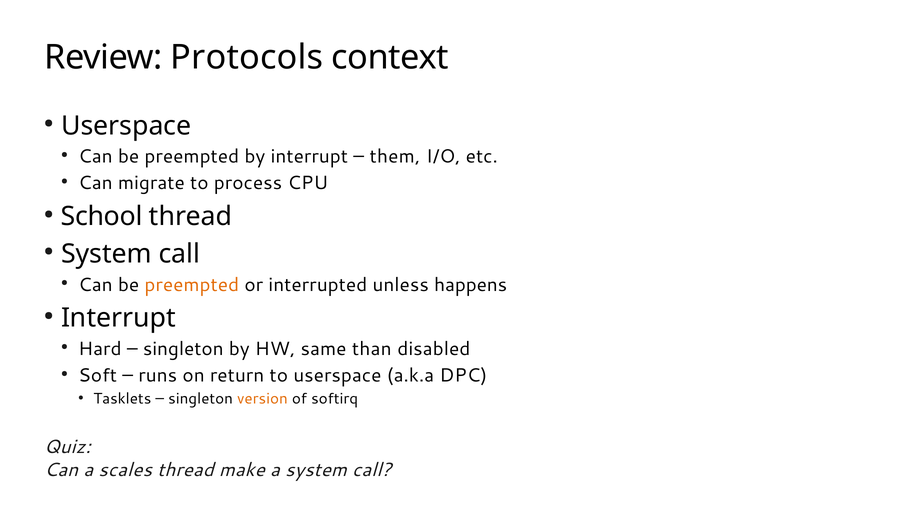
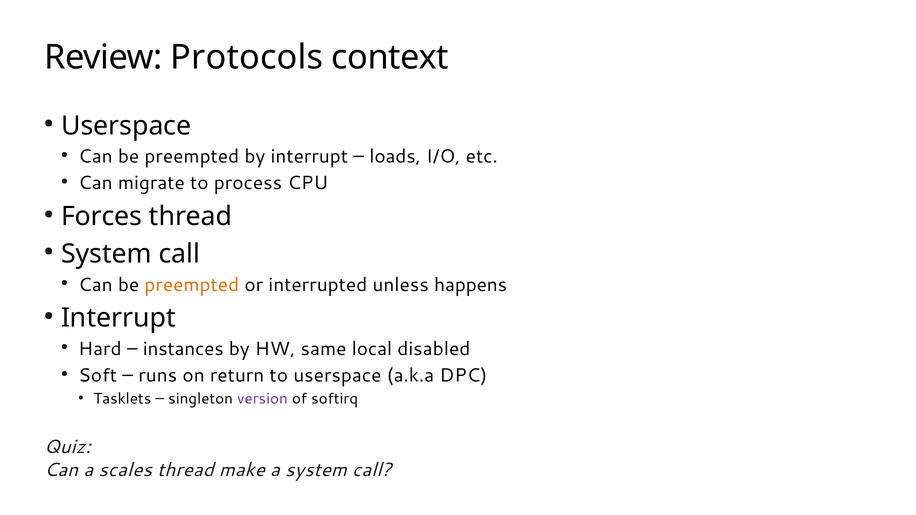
them: them -> loads
School: School -> Forces
singleton at (183, 349): singleton -> instances
than: than -> local
version colour: orange -> purple
